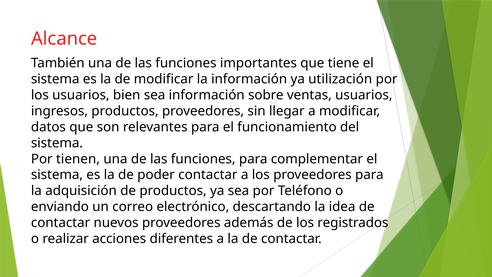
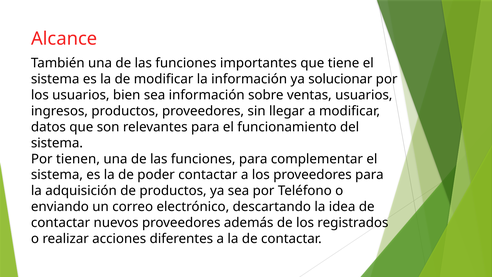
utilización: utilización -> solucionar
